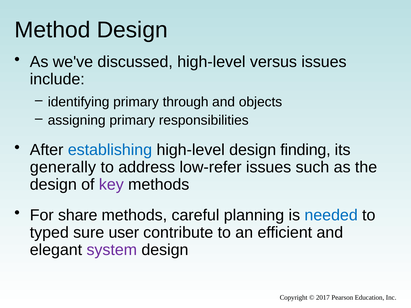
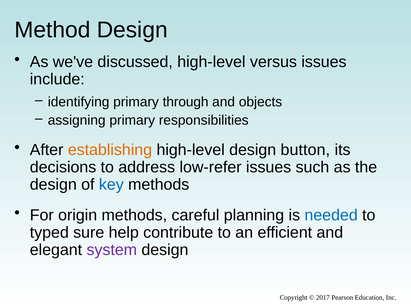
establishing colour: blue -> orange
finding: finding -> button
generally: generally -> decisions
key colour: purple -> blue
share: share -> origin
user: user -> help
